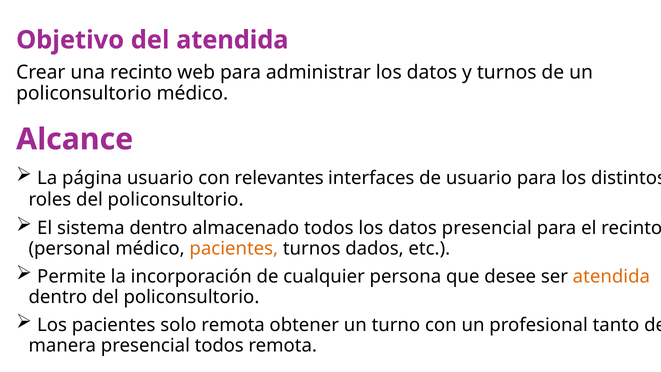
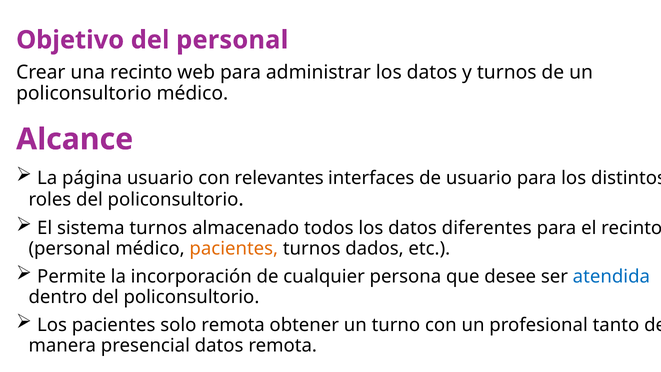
del atendida: atendida -> personal
sistema dentro: dentro -> turnos
datos presencial: presencial -> diferentes
atendida at (611, 276) colour: orange -> blue
presencial todos: todos -> datos
